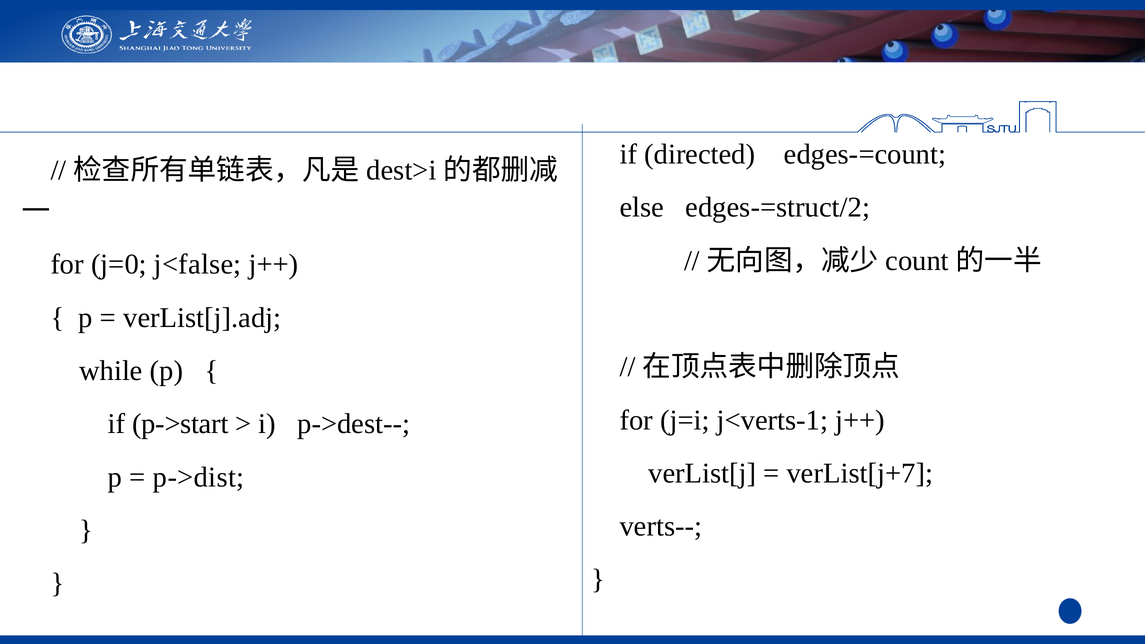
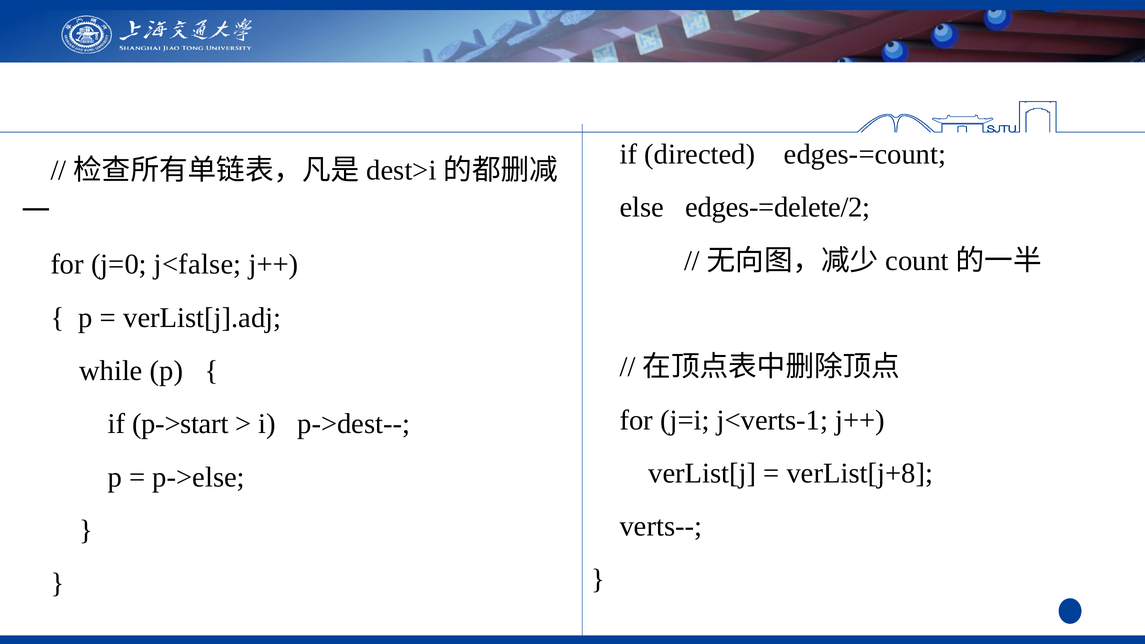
edges-=struct/2: edges-=struct/2 -> edges-=delete/2
verList[j+7: verList[j+7 -> verList[j+8
p->dist: p->dist -> p->else
